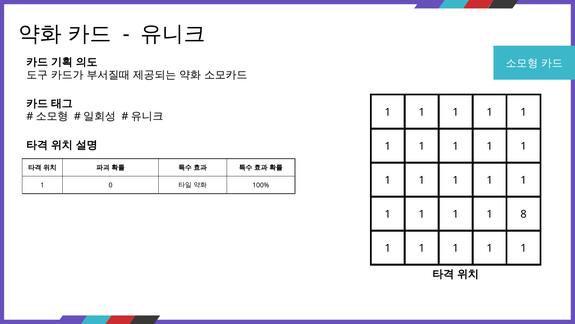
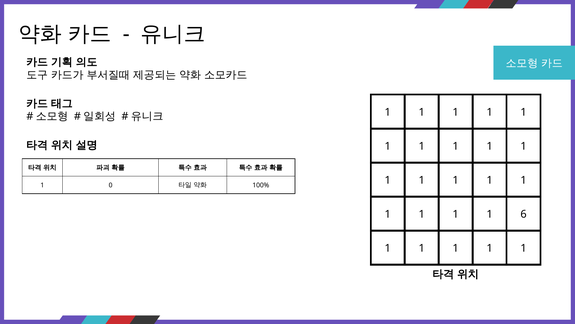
8: 8 -> 6
